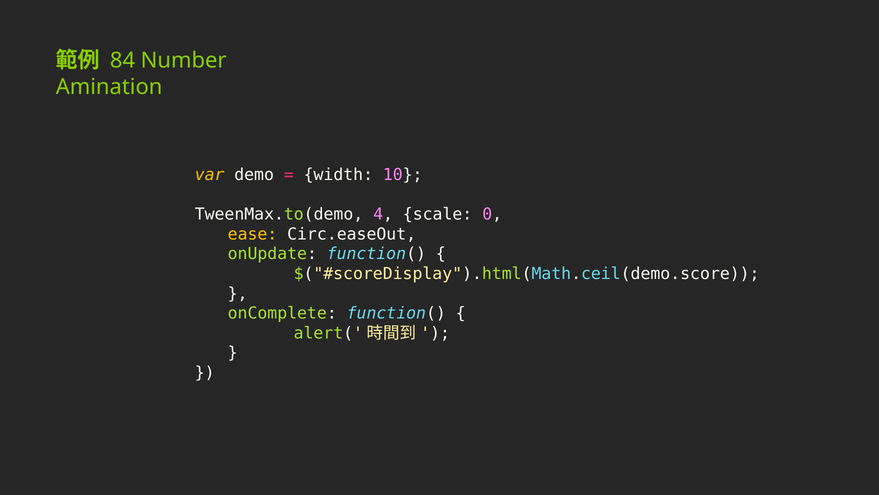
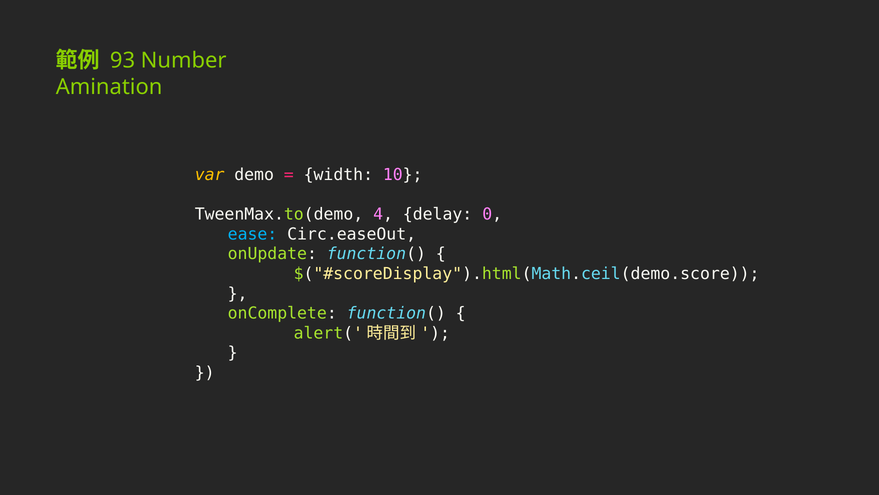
84: 84 -> 93
scale: scale -> delay
ease colour: yellow -> light blue
